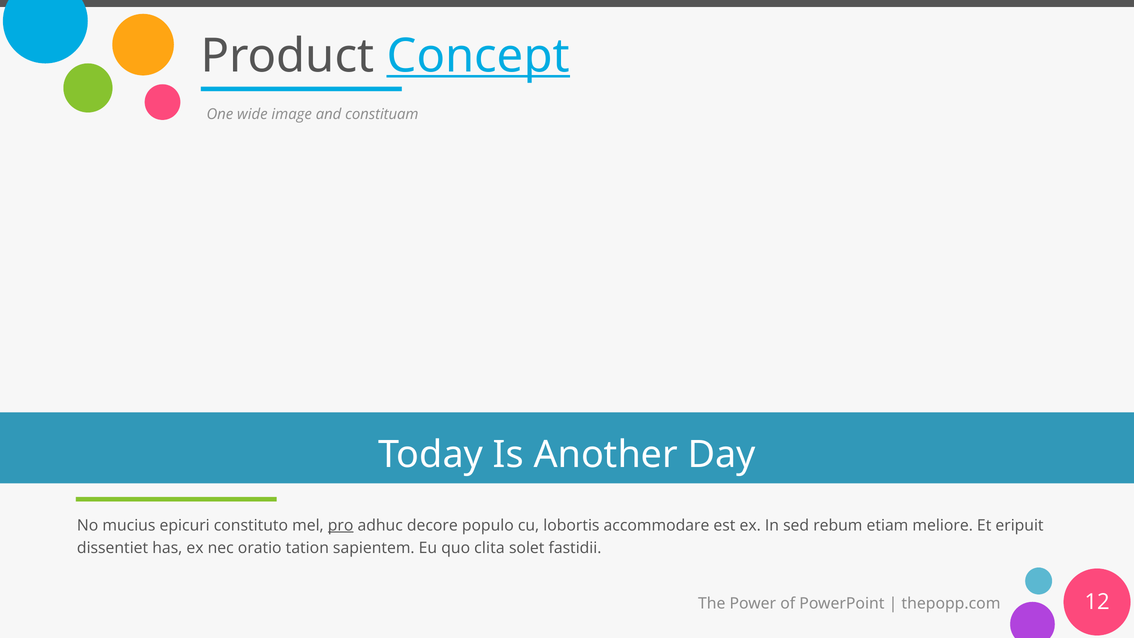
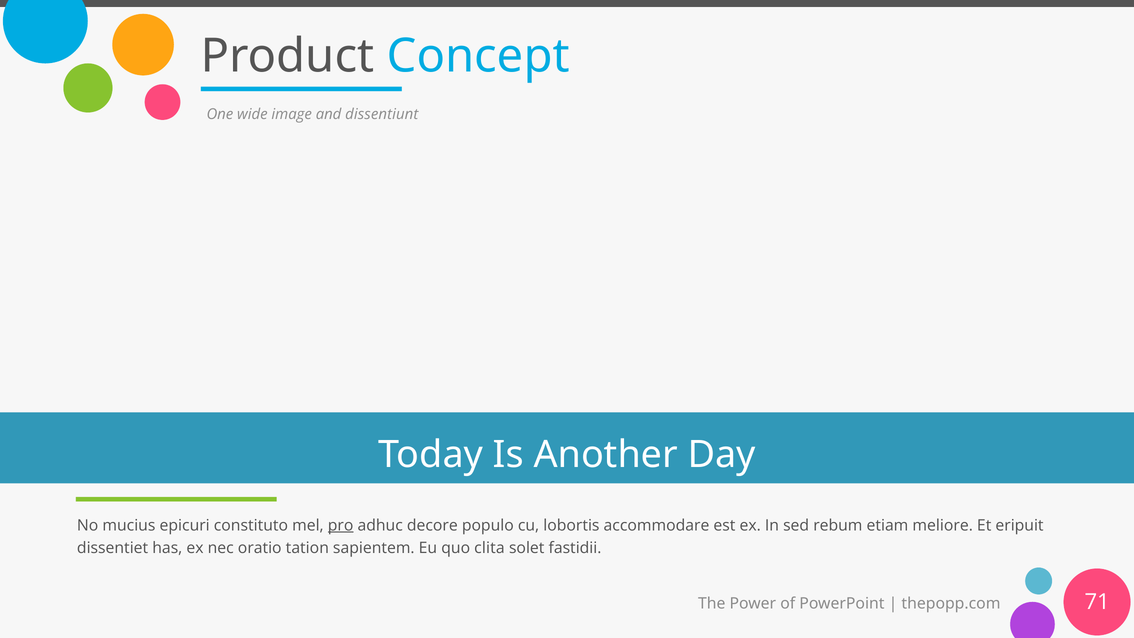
Concept underline: present -> none
constituam: constituam -> dissentiunt
12: 12 -> 71
